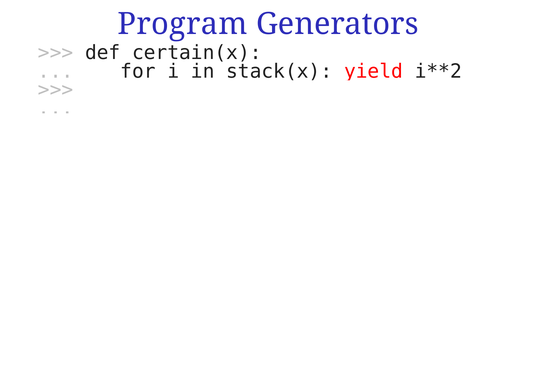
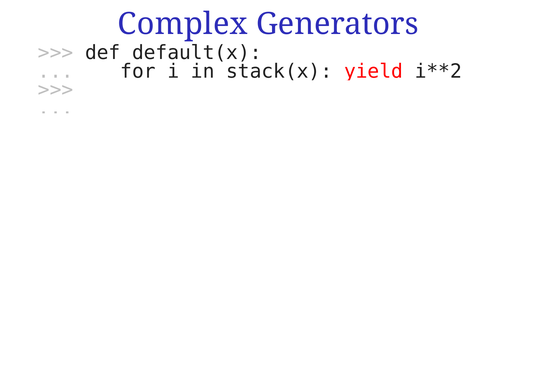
Program: Program -> Complex
certain(x: certain(x -> default(x
